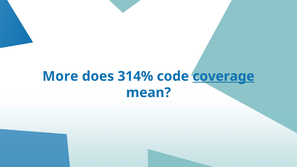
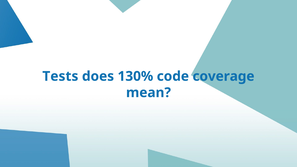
More: More -> Tests
314%: 314% -> 130%
coverage underline: present -> none
